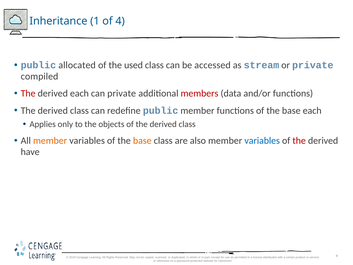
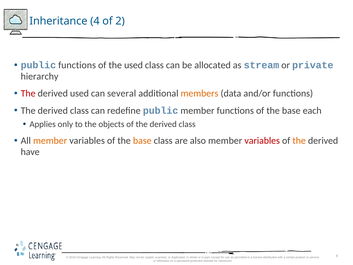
1: 1 -> 4
4: 4 -> 2
public allocated: allocated -> functions
accessed: accessed -> allocated
compiled: compiled -> hierarchy
derived each: each -> used
can private: private -> several
members colour: red -> orange
variables at (262, 141) colour: blue -> red
the at (299, 141) colour: red -> orange
